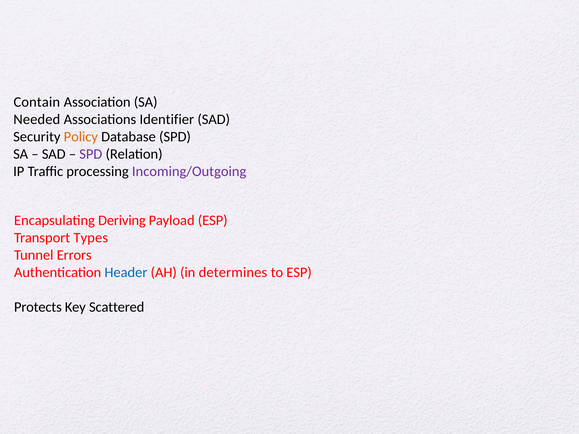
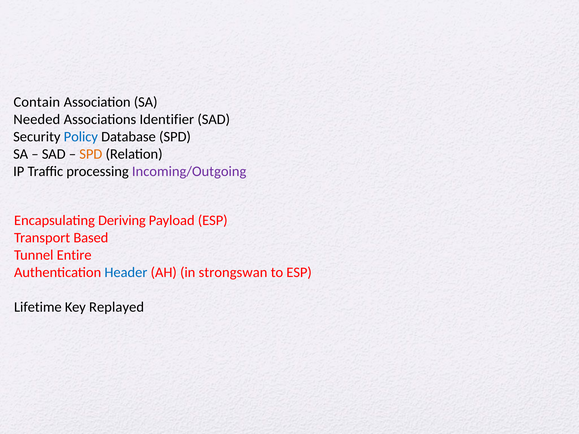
Policy colour: orange -> blue
SPD at (91, 154) colour: purple -> orange
Types: Types -> Based
Errors: Errors -> Entire
determines: determines -> strongswan
Protects: Protects -> Lifetime
Scattered: Scattered -> Replayed
